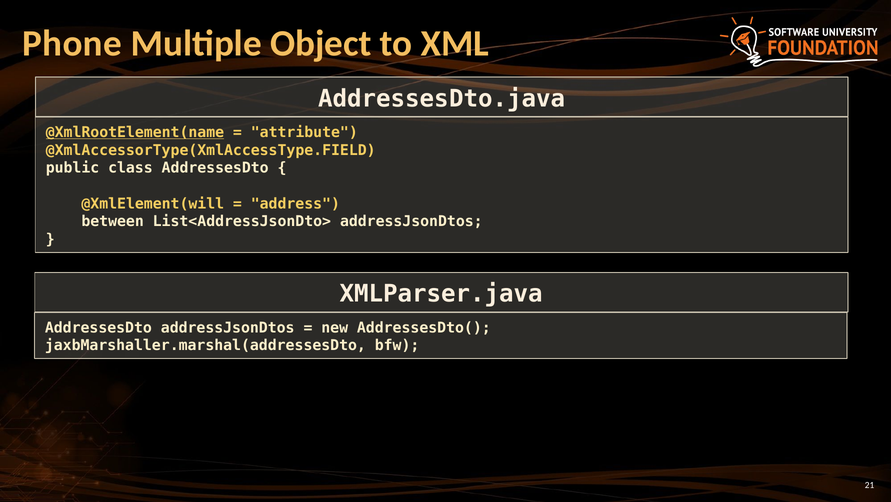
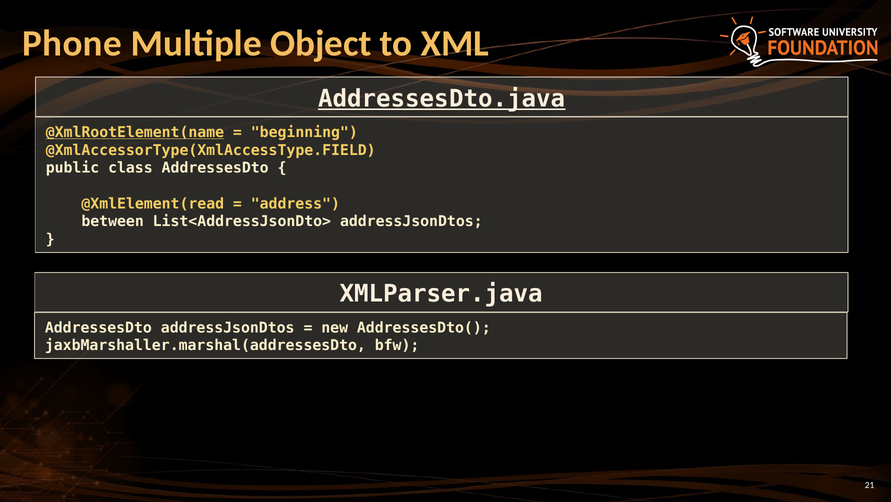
AddressesDto.java underline: none -> present
attribute: attribute -> beginning
@XmlElement(will: @XmlElement(will -> @XmlElement(read
